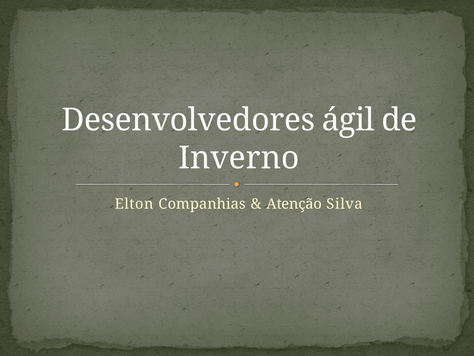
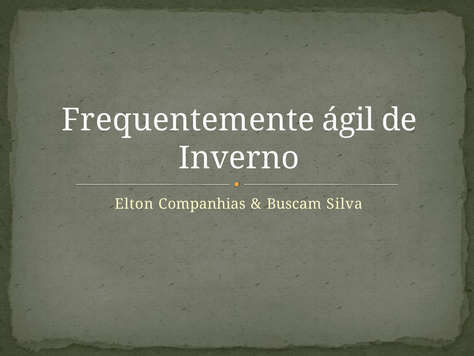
Desenvolvedores: Desenvolvedores -> Frequentemente
Atenção: Atenção -> Buscam
